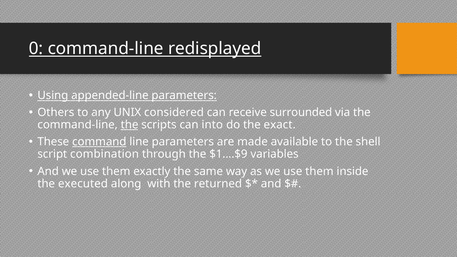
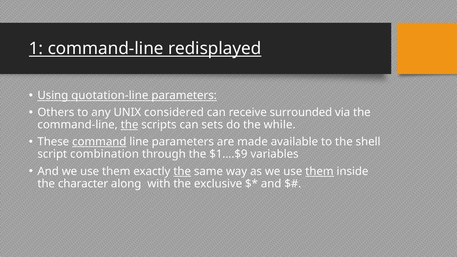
0: 0 -> 1
appended-line: appended-line -> quotation-line
into: into -> sets
exact: exact -> while
the at (182, 171) underline: none -> present
them at (319, 171) underline: none -> present
executed: executed -> character
returned: returned -> exclusive
